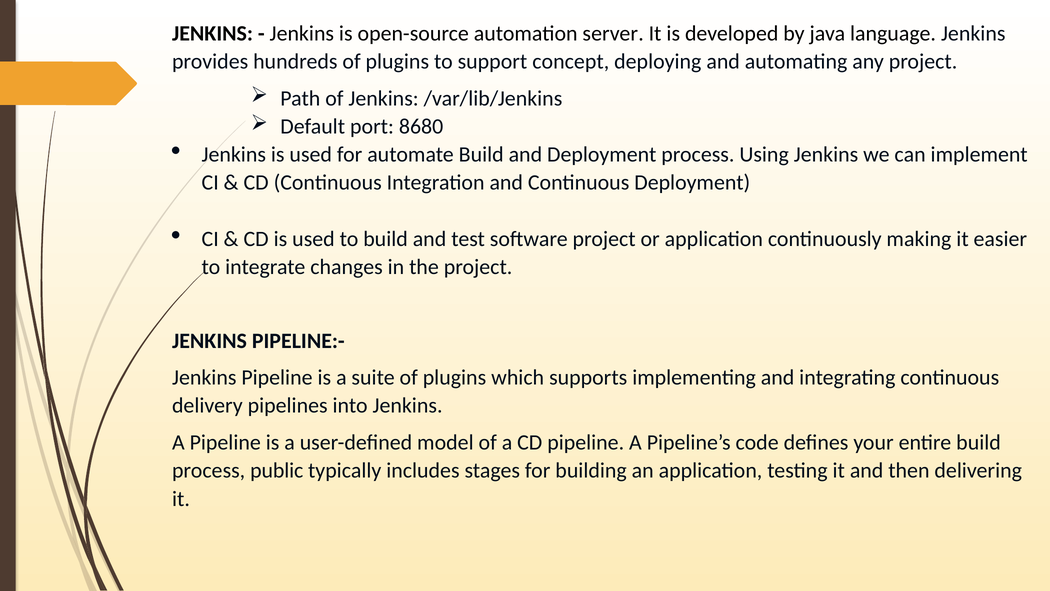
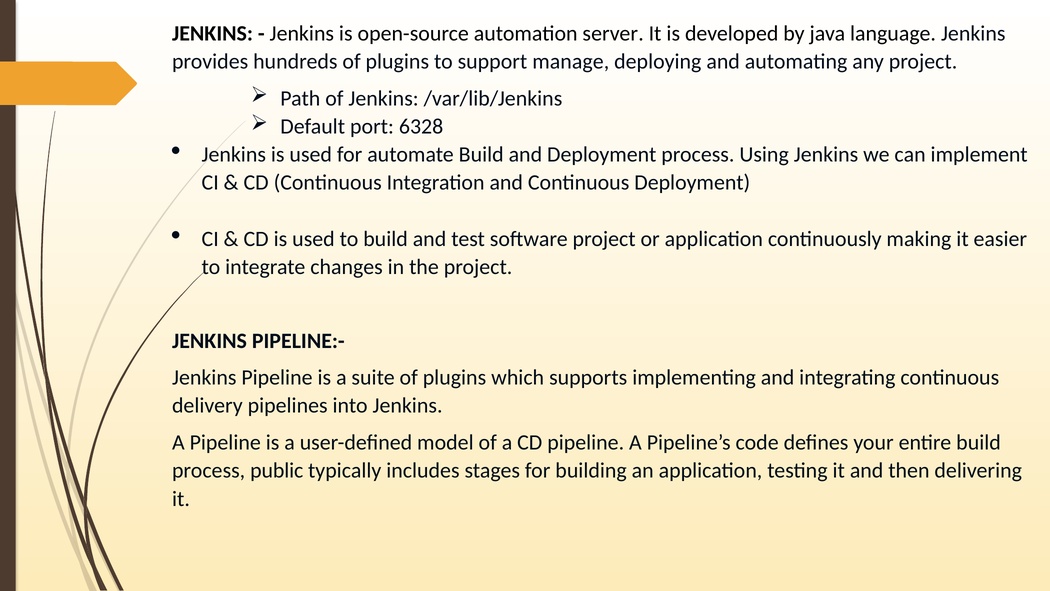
concept: concept -> manage
8680: 8680 -> 6328
